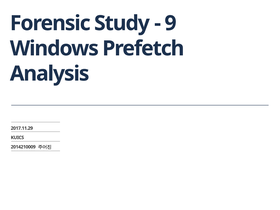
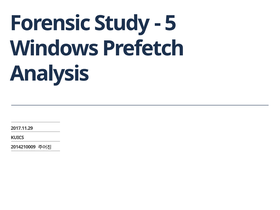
9: 9 -> 5
